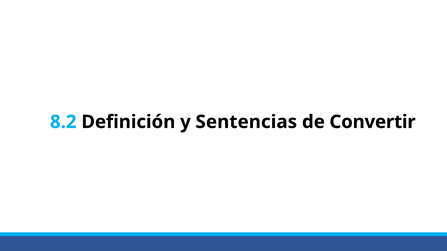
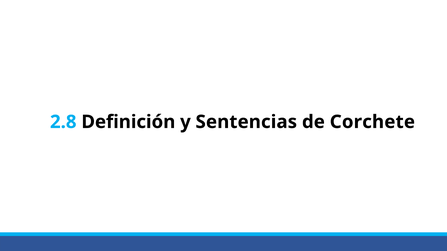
8.2: 8.2 -> 2.8
Convertir: Convertir -> Corchete
